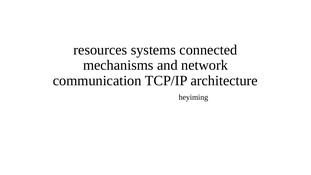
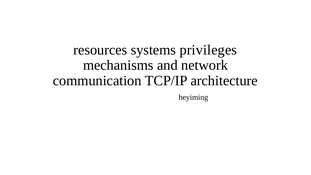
connected: connected -> privileges
